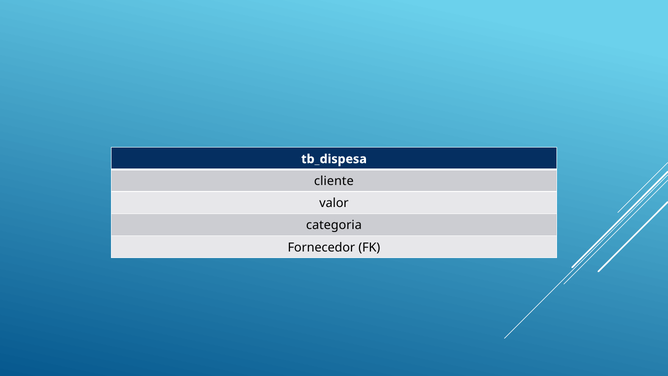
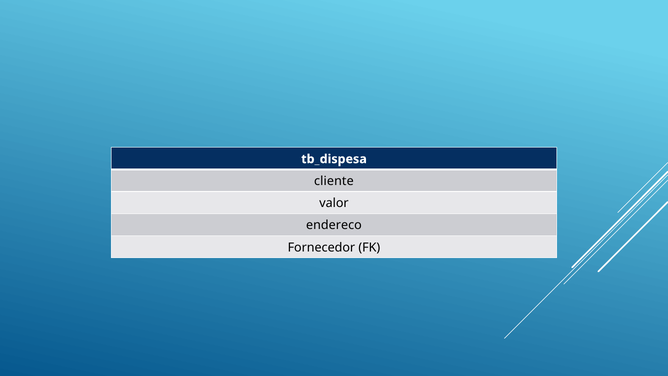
categoria: categoria -> endereco
